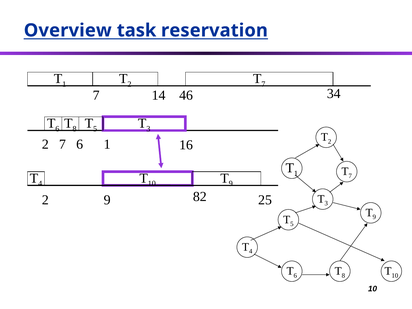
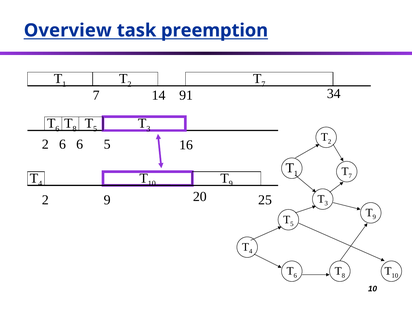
reservation: reservation -> preemption
46: 46 -> 91
2 7: 7 -> 6
6 1: 1 -> 5
82: 82 -> 20
